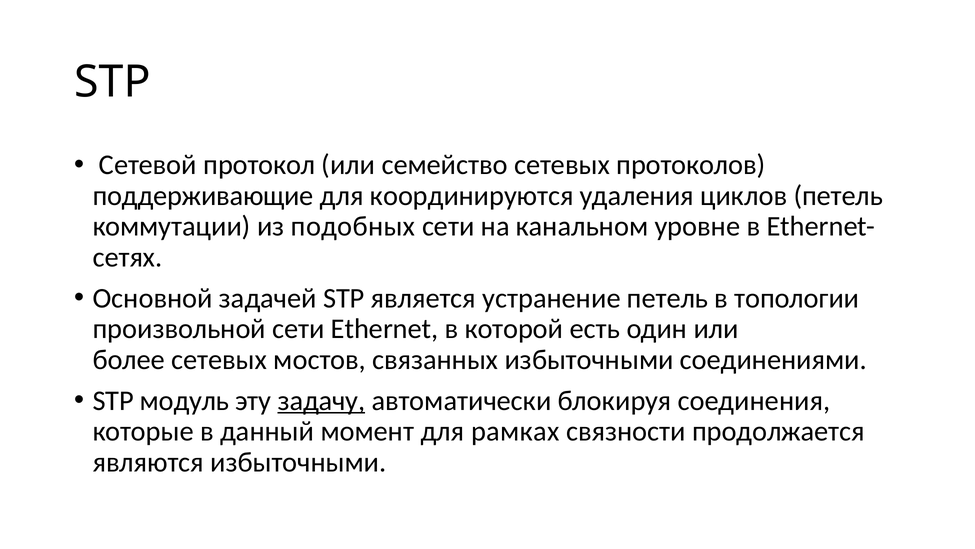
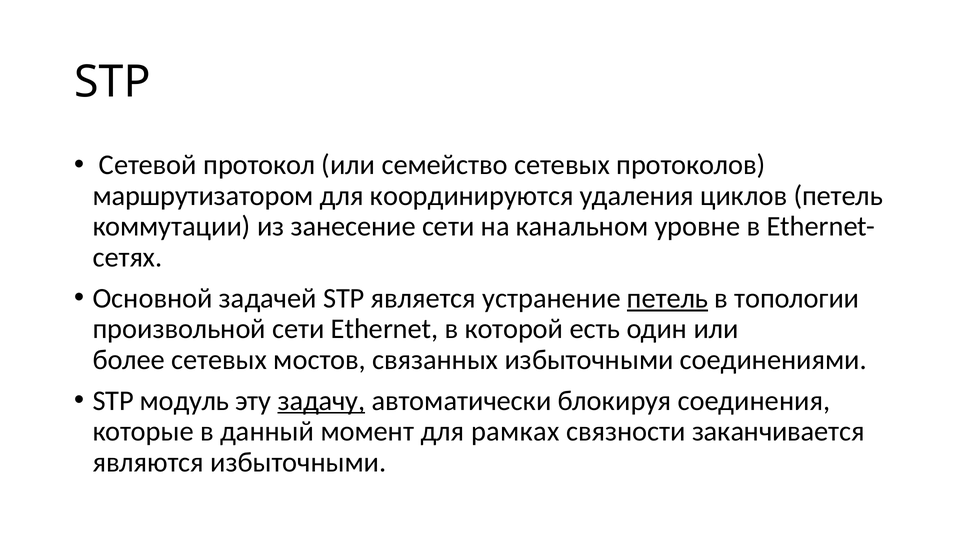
поддерживающие: поддерживающие -> маршрутизатором
подобных: подобных -> занесение
петель at (668, 298) underline: none -> present
продолжается: продолжается -> заканчивается
